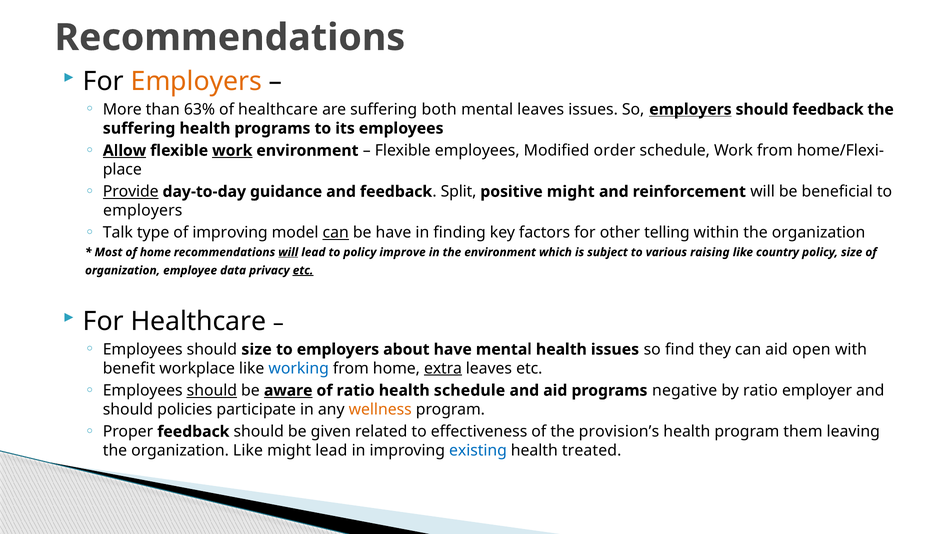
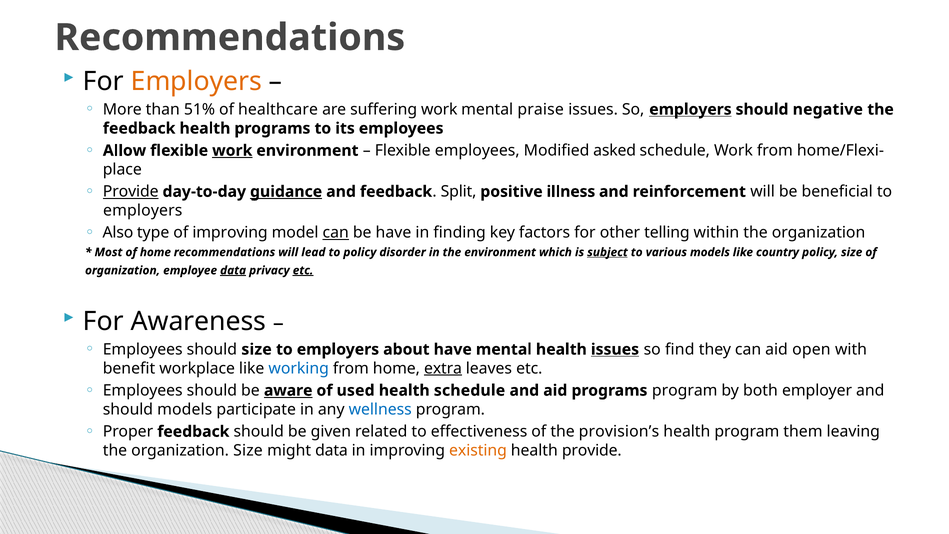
63%: 63% -> 51%
suffering both: both -> work
mental leaves: leaves -> praise
should feedback: feedback -> negative
suffering at (139, 128): suffering -> feedback
Allow underline: present -> none
order: order -> asked
guidance underline: none -> present
positive might: might -> illness
Talk: Talk -> Also
will at (288, 252) underline: present -> none
improve: improve -> disorder
subject underline: none -> present
various raising: raising -> models
data at (233, 270) underline: none -> present
For Healthcare: Healthcare -> Awareness
issues at (615, 349) underline: none -> present
should at (212, 390) underline: present -> none
of ratio: ratio -> used
programs negative: negative -> program
by ratio: ratio -> both
should policies: policies -> models
wellness colour: orange -> blue
organization Like: Like -> Size
might lead: lead -> data
existing colour: blue -> orange
health treated: treated -> provide
